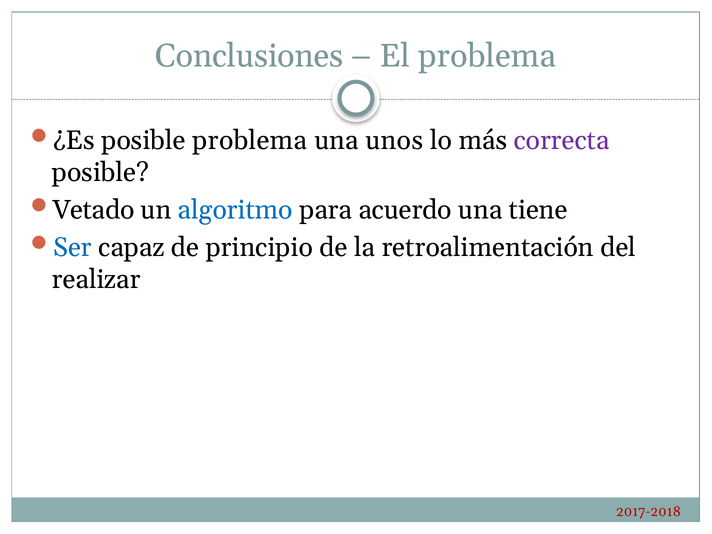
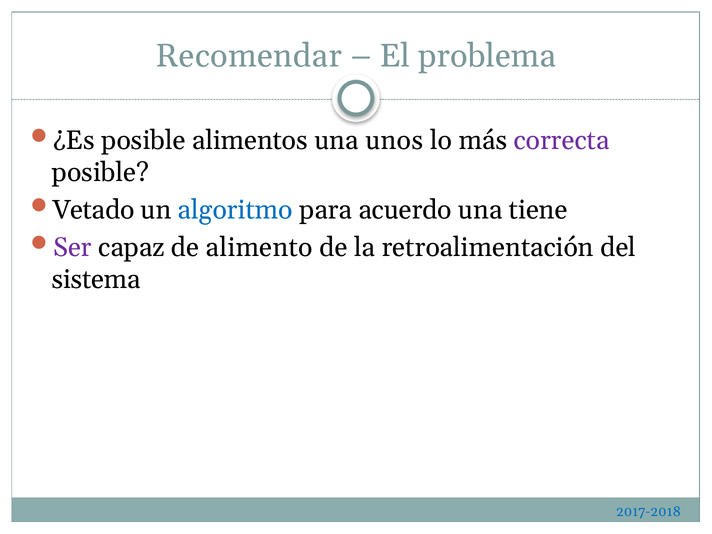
Conclusiones: Conclusiones -> Recomendar
posible problema: problema -> alimentos
Ser colour: blue -> purple
principio: principio -> alimento
realizar: realizar -> sistema
2017-2018 colour: red -> blue
